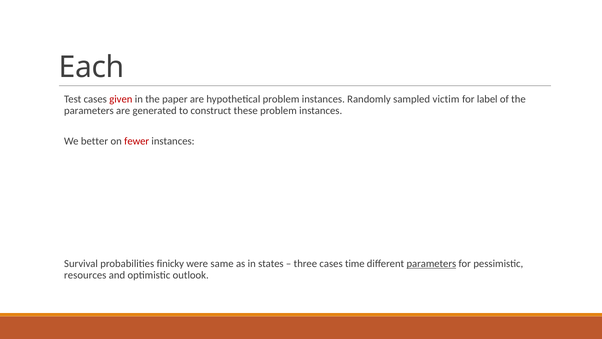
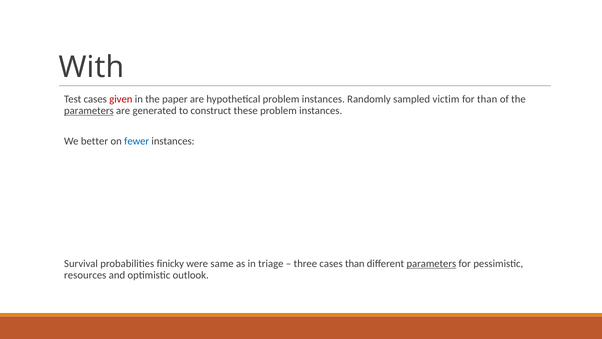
Each: Each -> With
for label: label -> than
parameters at (89, 111) underline: none -> present
fewer colour: red -> blue
states: states -> triage
cases time: time -> than
